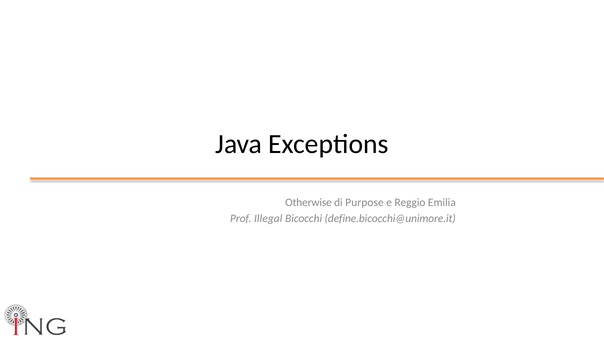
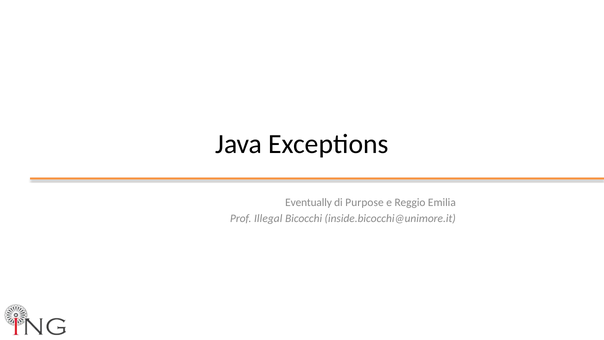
Otherwise: Otherwise -> Eventually
define.bicocchi@unimore.it: define.bicocchi@unimore.it -> inside.bicocchi@unimore.it
